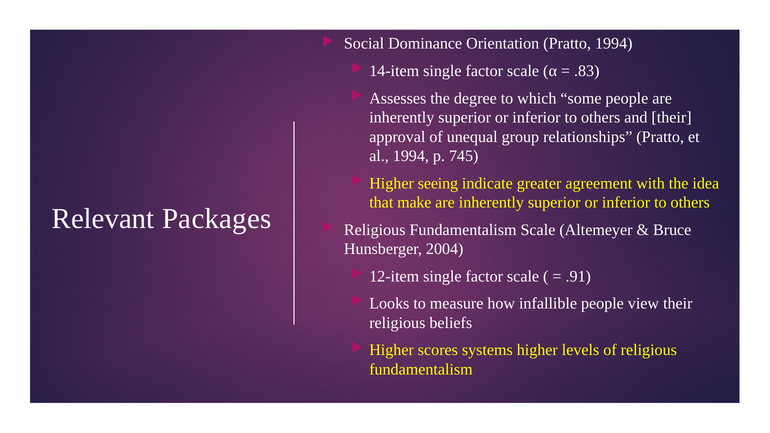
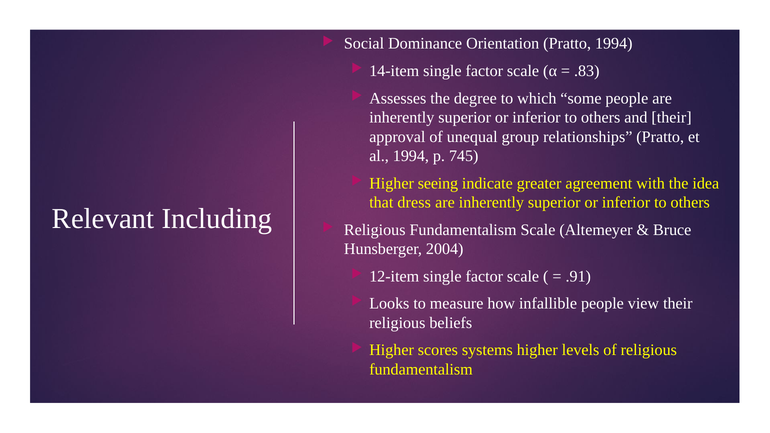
make: make -> dress
Packages: Packages -> Including
